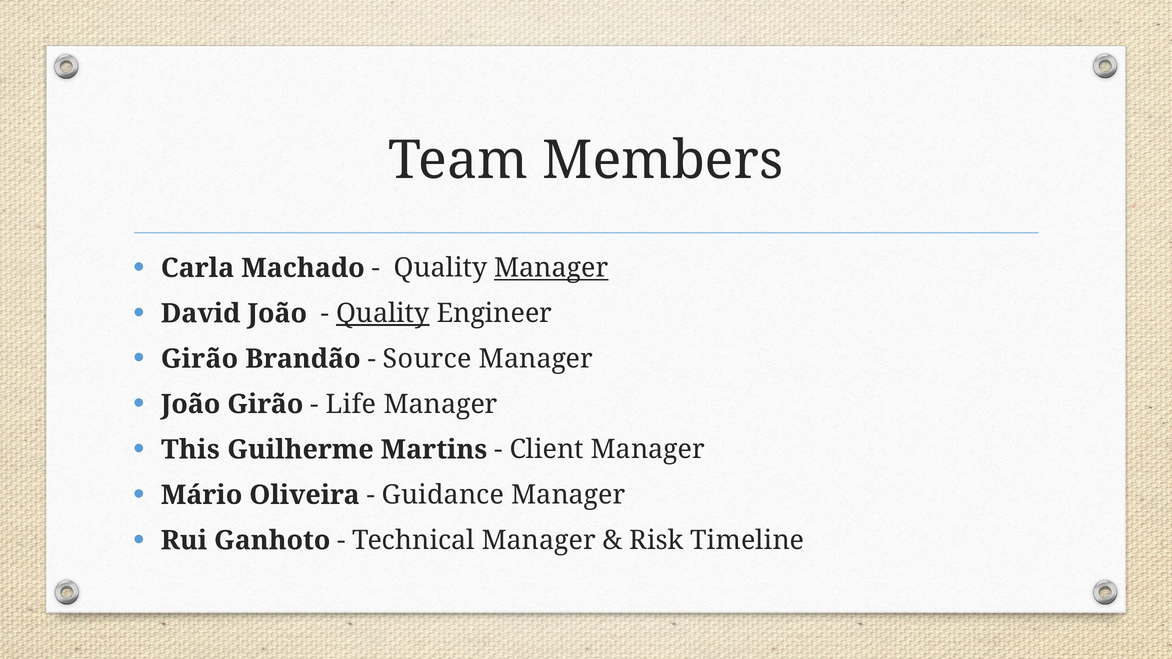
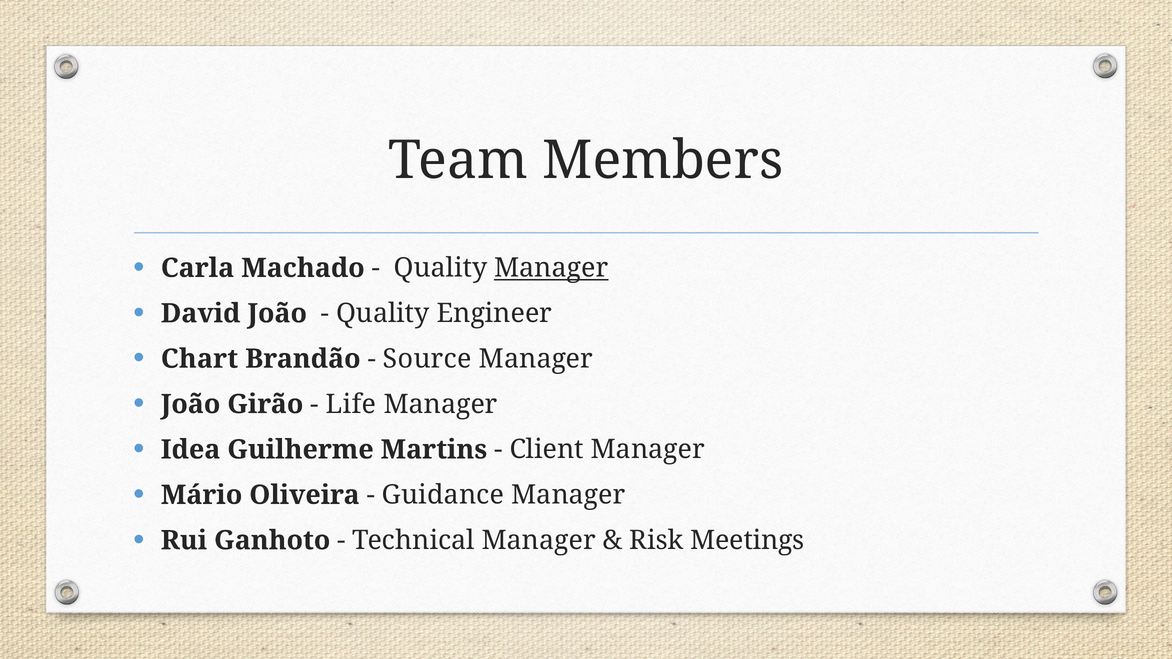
Quality at (383, 314) underline: present -> none
Girão at (199, 359): Girão -> Chart
This: This -> Idea
Timeline: Timeline -> Meetings
